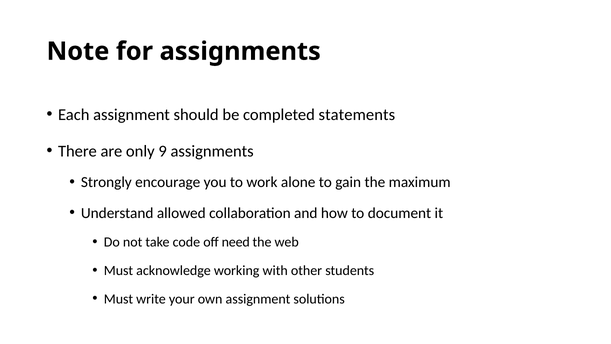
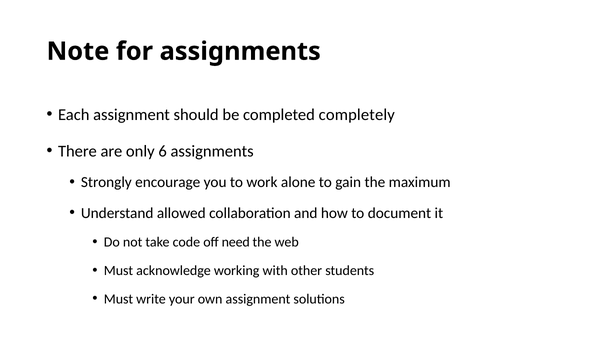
statements: statements -> completely
9: 9 -> 6
